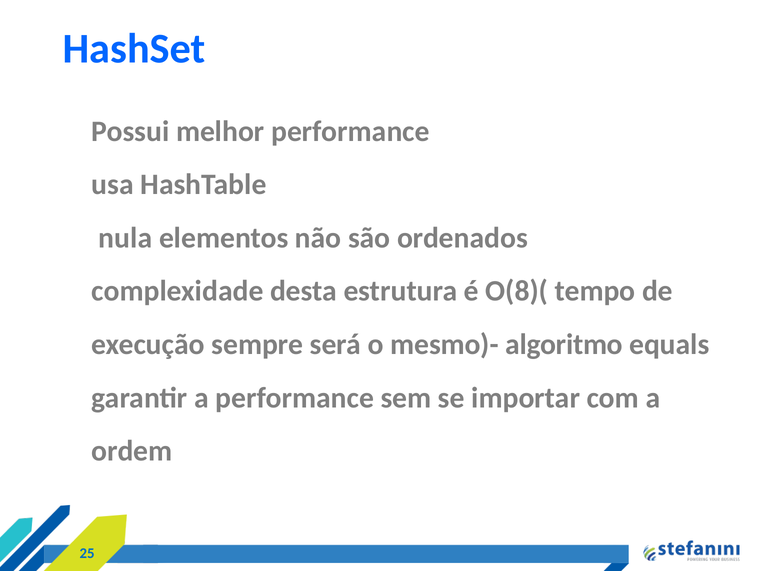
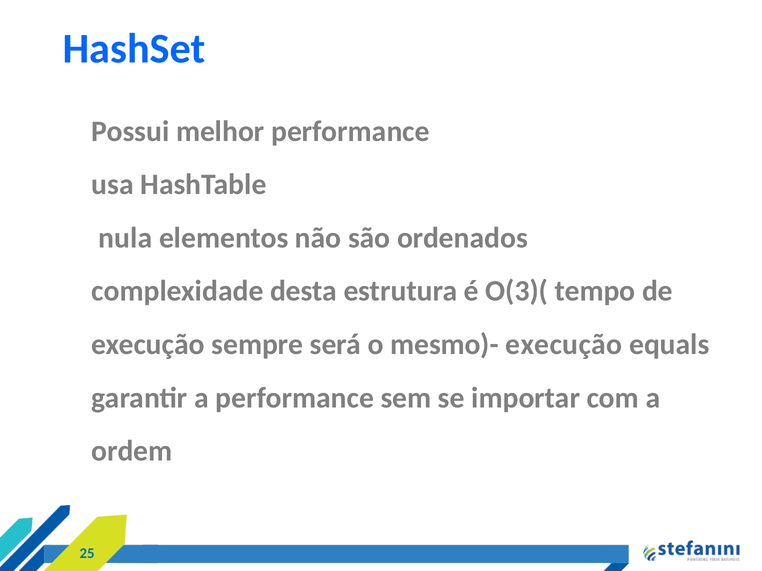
O(8)(: O(8)( -> O(3)(
mesmo)- algoritmo: algoritmo -> execução
